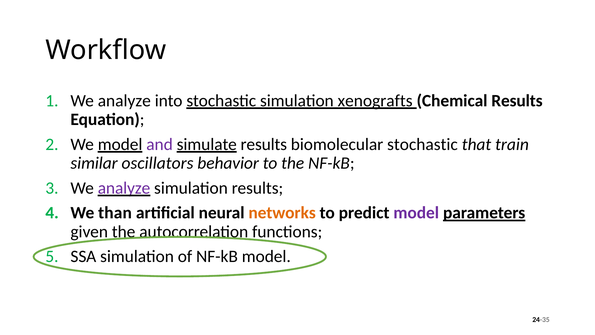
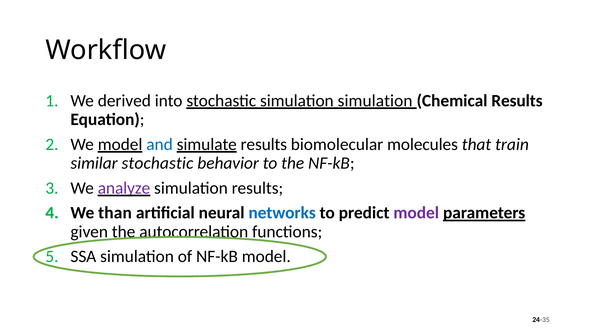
analyze at (124, 101): analyze -> derived
simulation xenografts: xenografts -> simulation
and colour: purple -> blue
biomolecular stochastic: stochastic -> molecules
similar oscillators: oscillators -> stochastic
networks colour: orange -> blue
